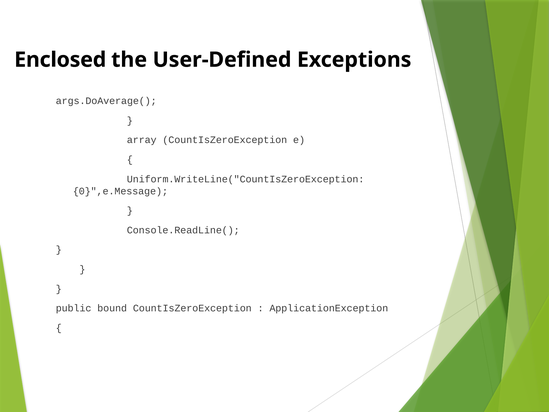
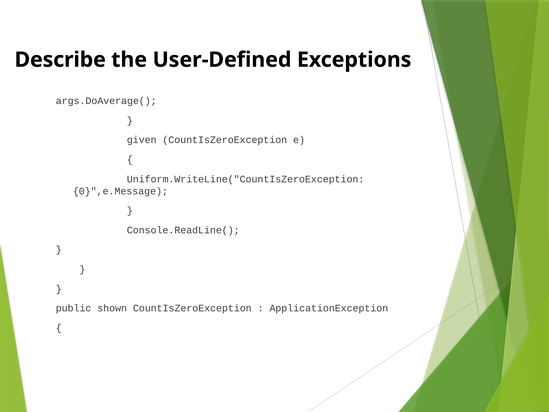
Enclosed: Enclosed -> Describe
array: array -> given
bound: bound -> shown
